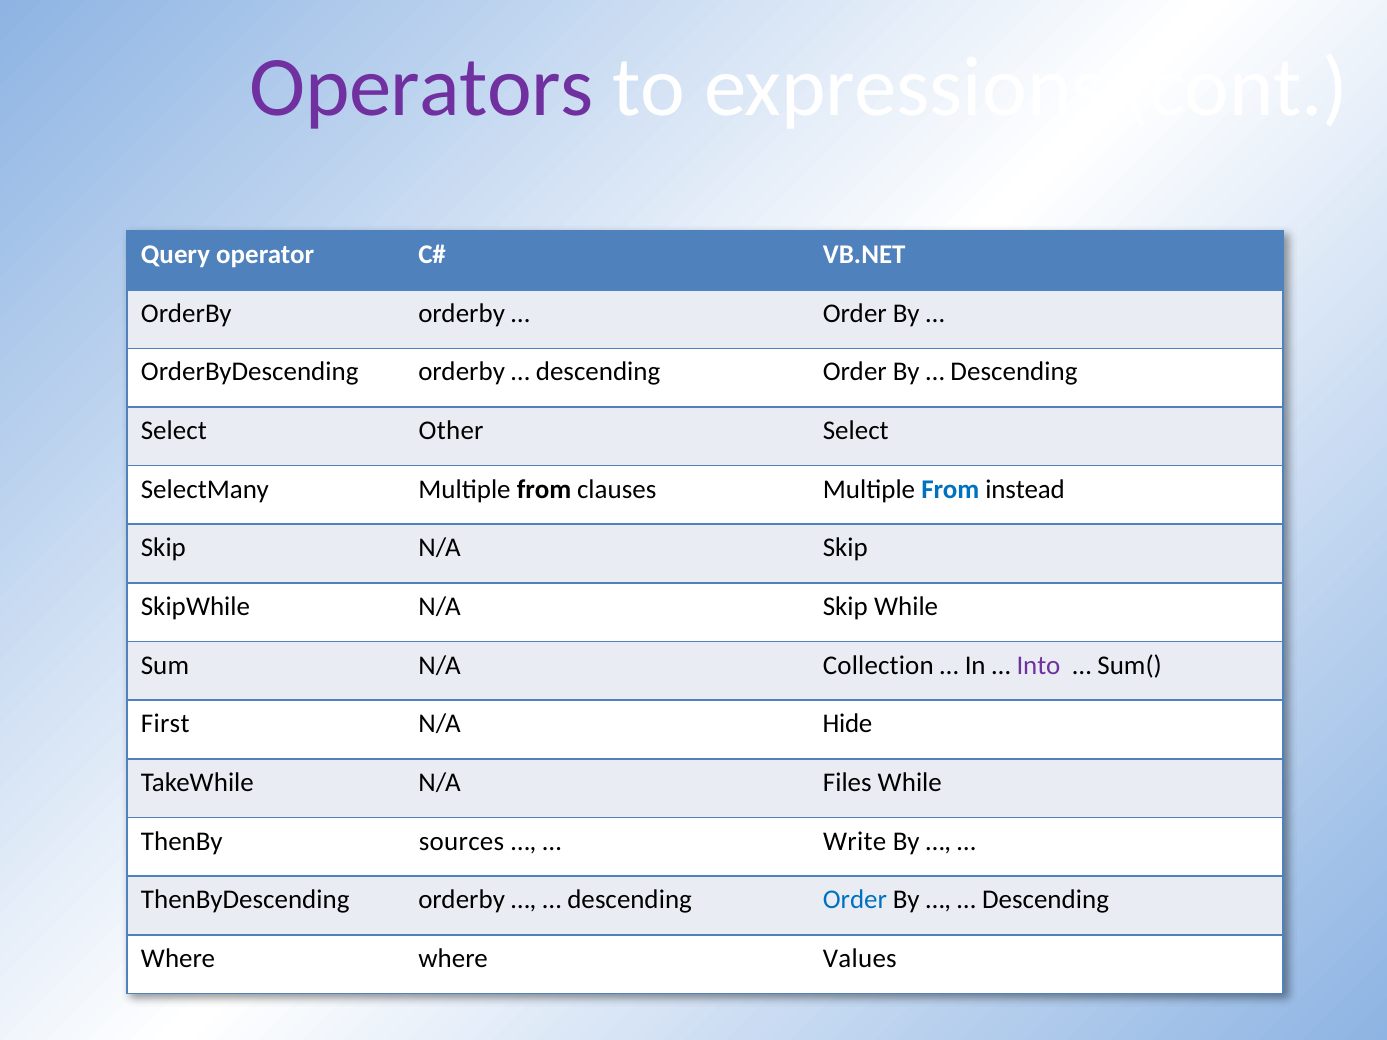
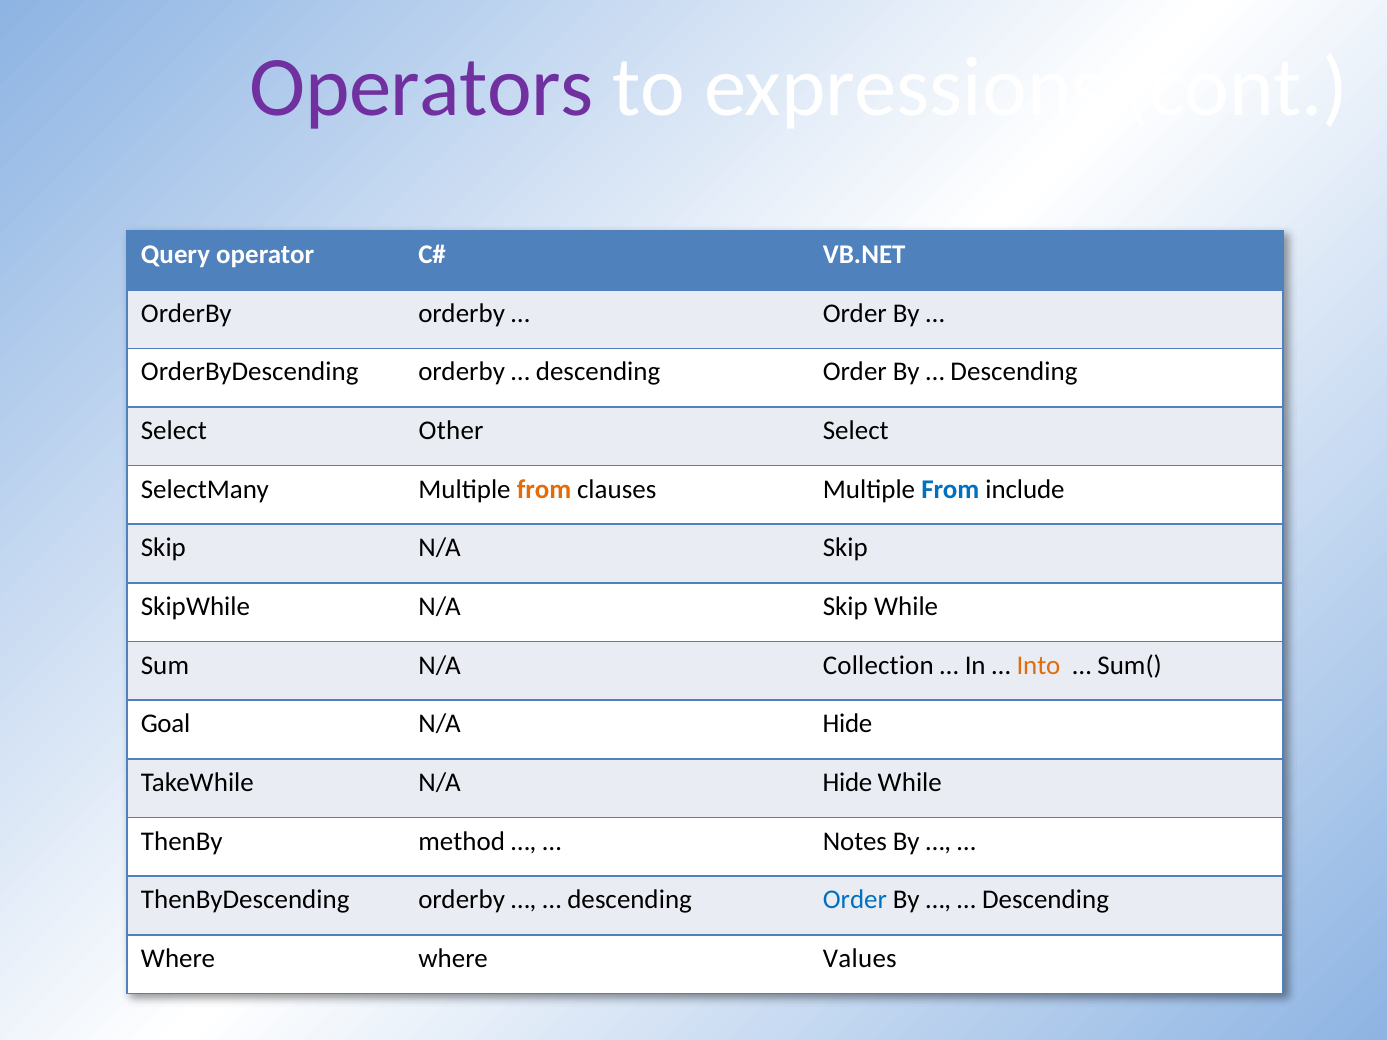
from at (544, 489) colour: black -> orange
instead: instead -> include
Into colour: purple -> orange
First: First -> Goal
TakeWhile N/A Files: Files -> Hide
sources: sources -> method
Write: Write -> Notes
